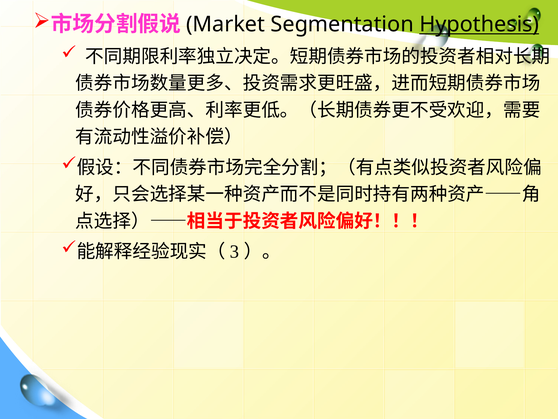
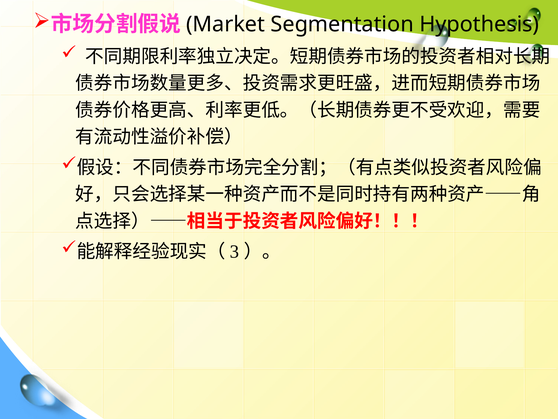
Hypothesis underline: present -> none
